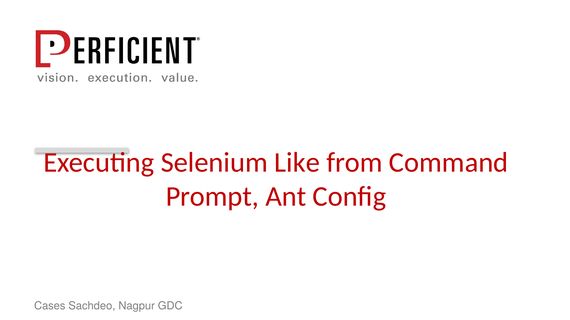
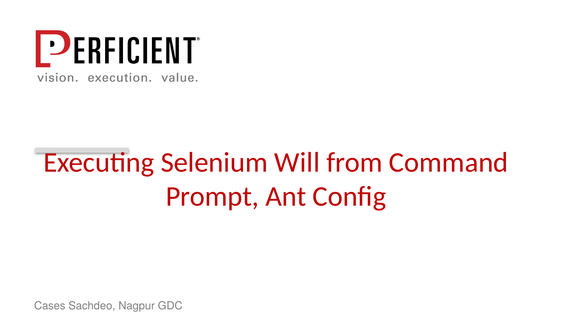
Like: Like -> Will
